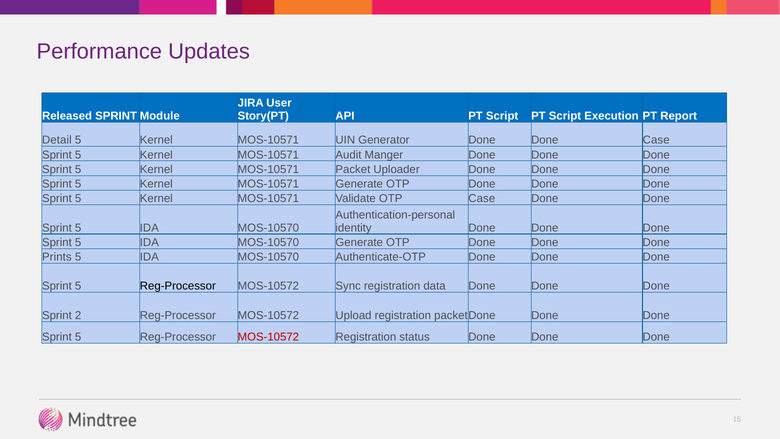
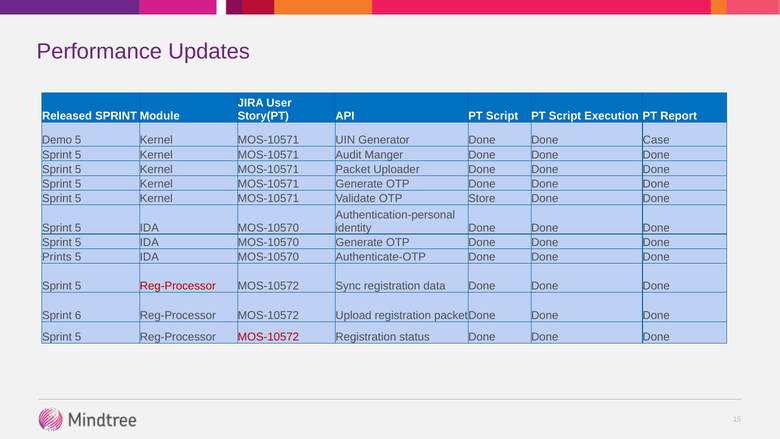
Detail: Detail -> Demo
OTP Case: Case -> Store
Reg-Processor at (178, 286) colour: black -> red
2: 2 -> 6
